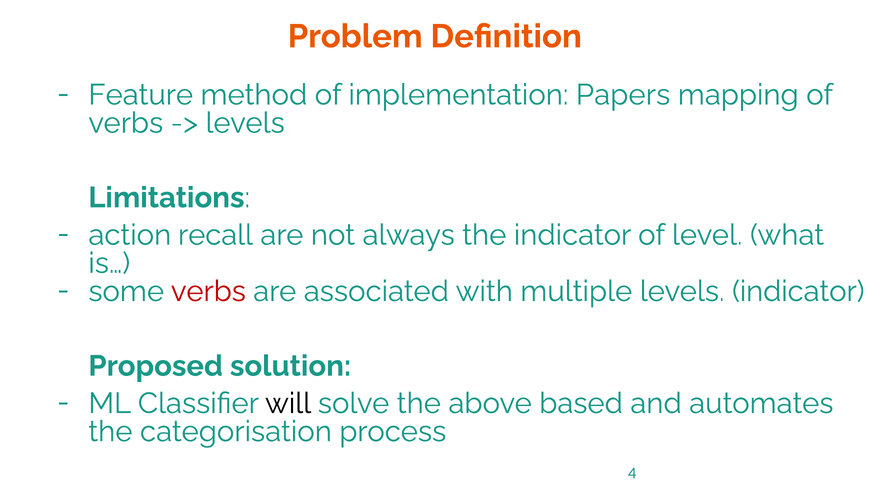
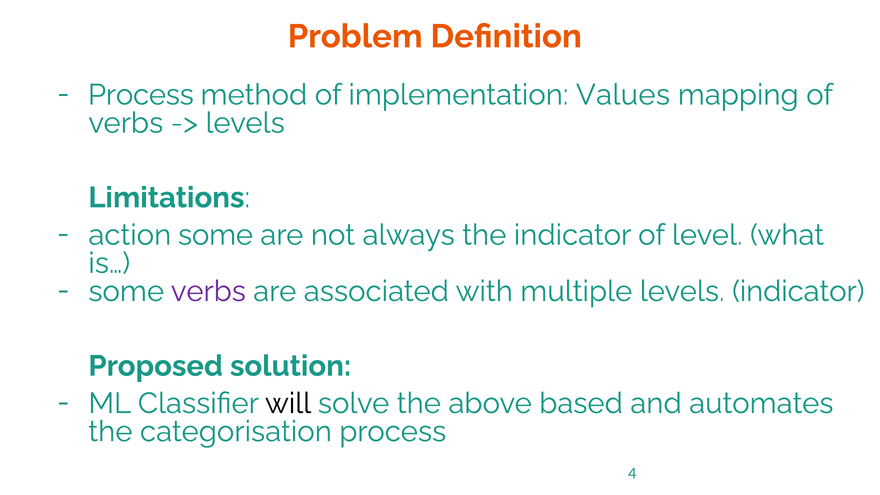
Feature at (141, 95): Feature -> Process
Papers: Papers -> Values
action recall: recall -> some
verbs at (208, 291) colour: red -> purple
